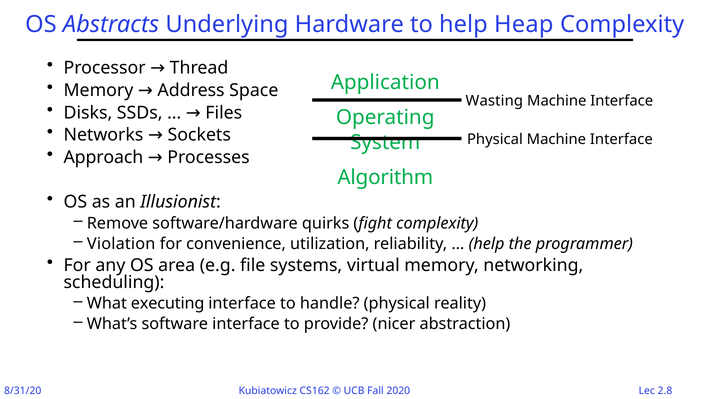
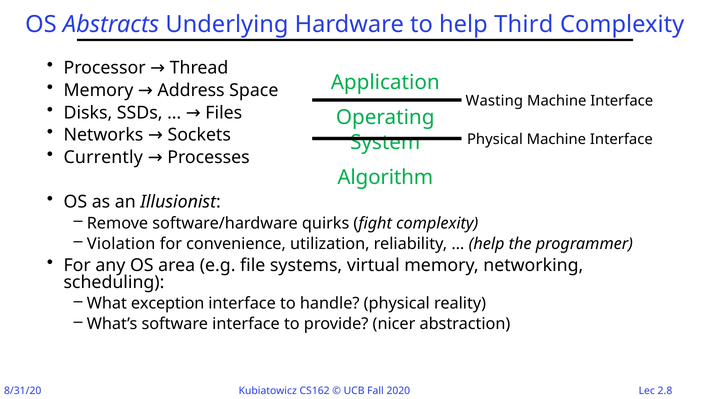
Heap: Heap -> Third
Approach: Approach -> Currently
executing: executing -> exception
